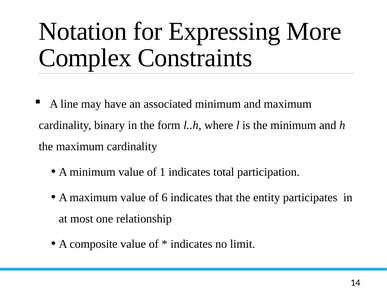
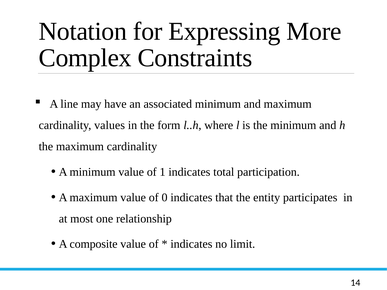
binary: binary -> values
6: 6 -> 0
